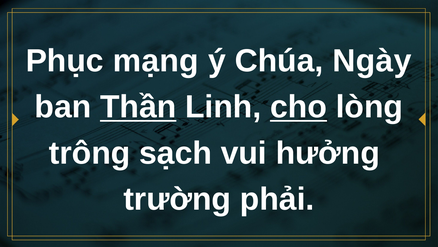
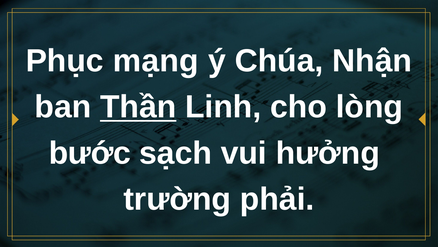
Ngày: Ngày -> Nhận
cho underline: present -> none
trông: trông -> bước
